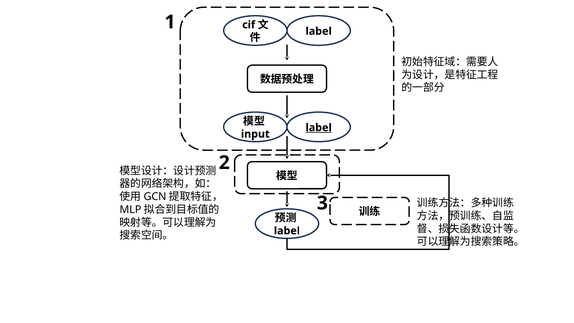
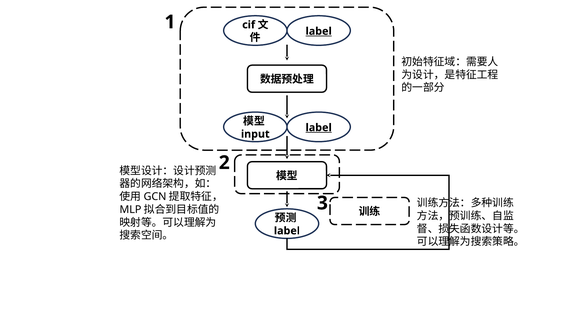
label at (319, 31) underline: none -> present
